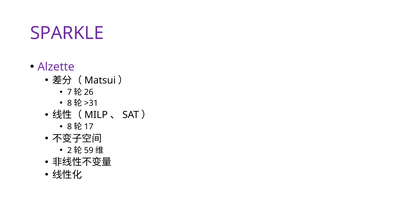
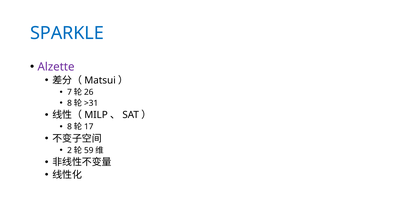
SPARKLE colour: purple -> blue
